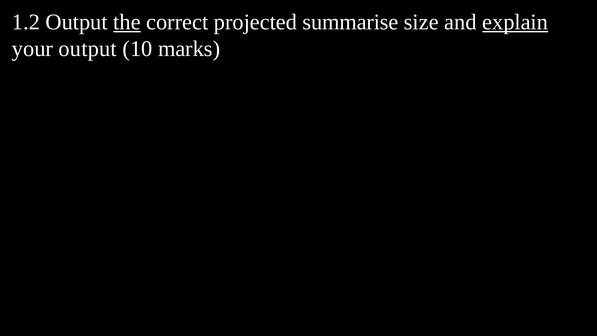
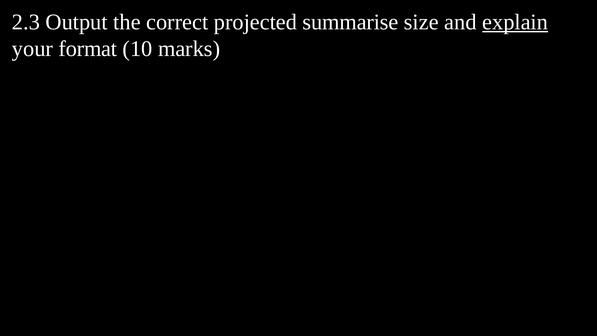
1.2: 1.2 -> 2.3
the underline: present -> none
your output: output -> format
